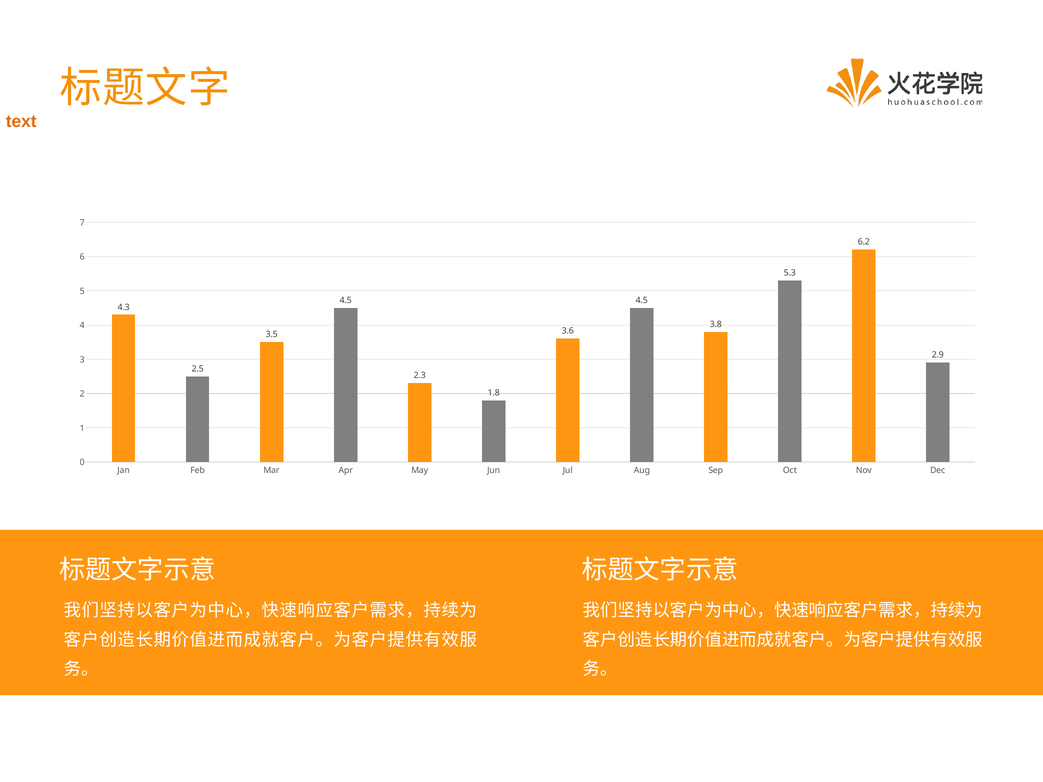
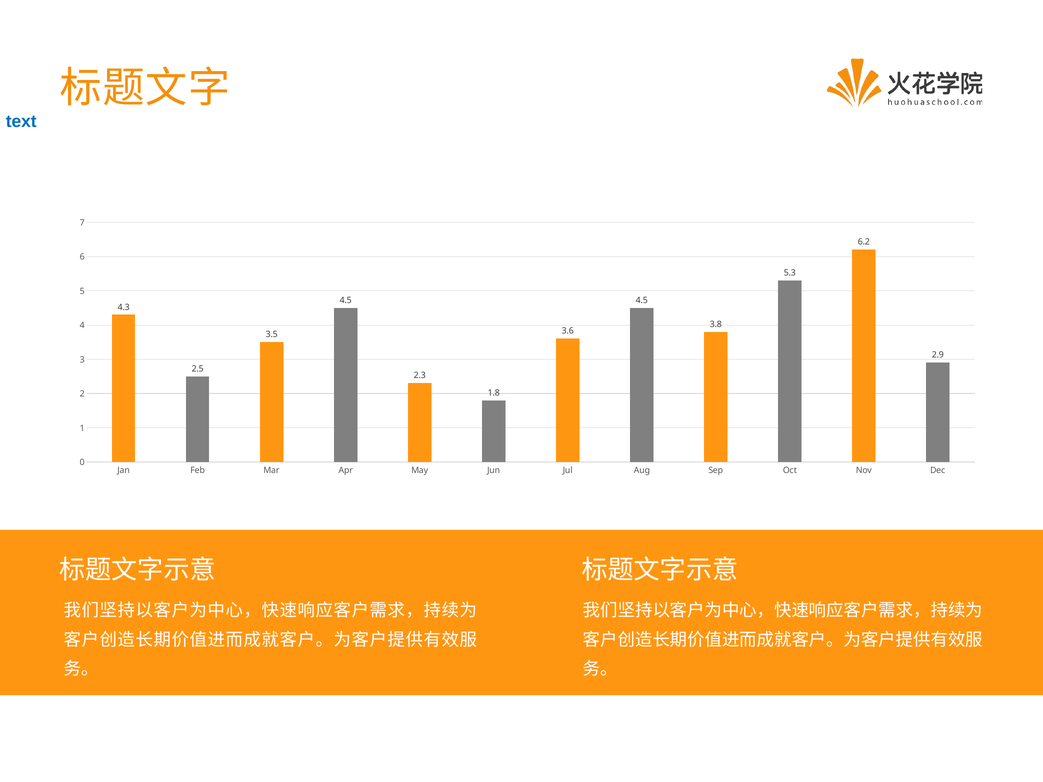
text colour: orange -> blue
